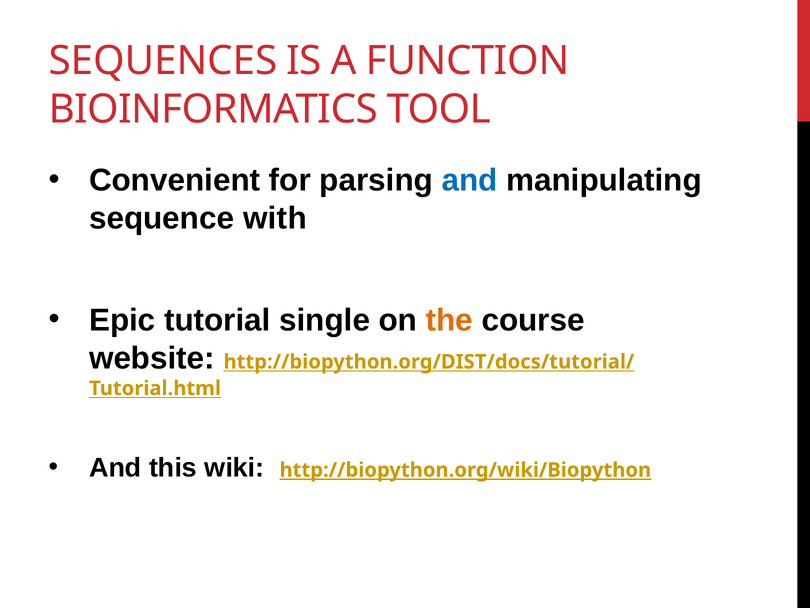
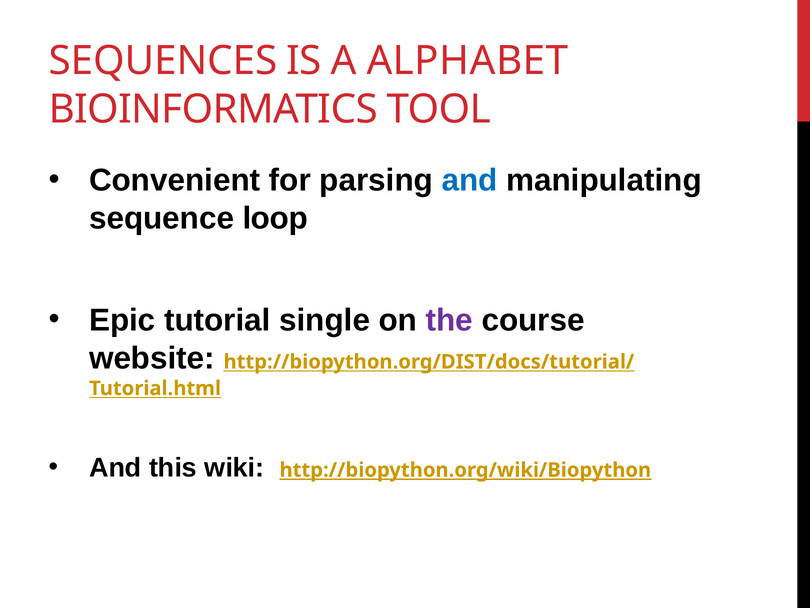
FUNCTION: FUNCTION -> ALPHABET
with: with -> loop
the colour: orange -> purple
